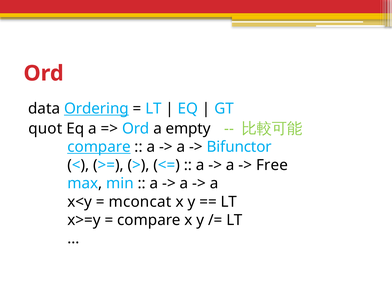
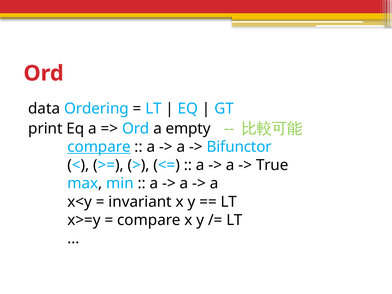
Ordering underline: present -> none
quot: quot -> print
Free: Free -> True
mconcat: mconcat -> invariant
